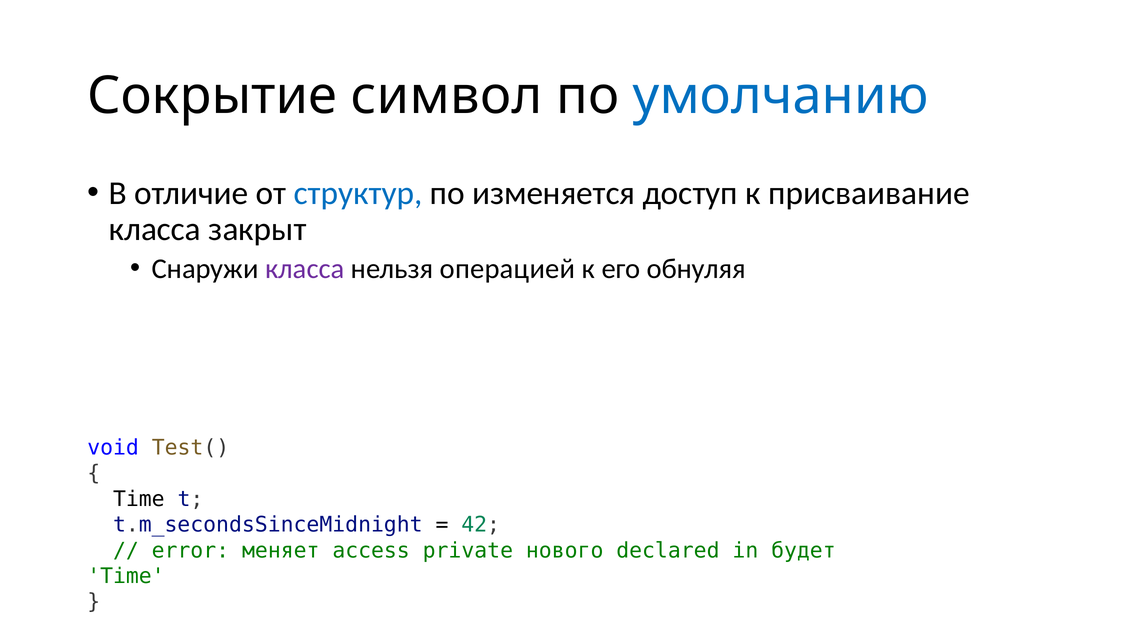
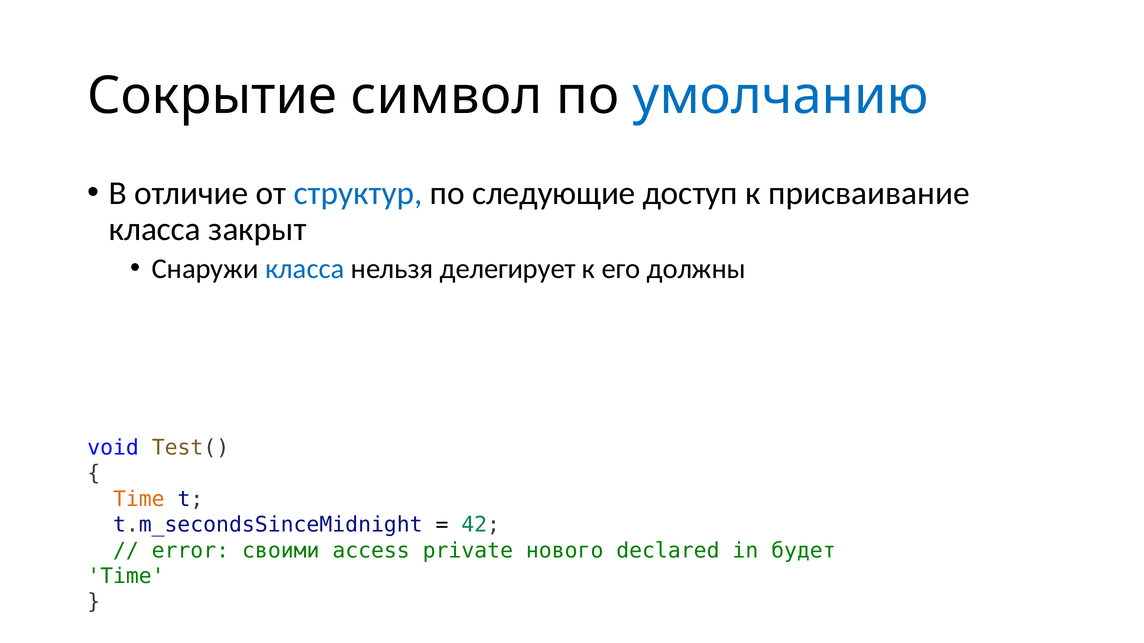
изменяется: изменяется -> следующие
класса at (305, 269) colour: purple -> blue
операцией: операцией -> делегирует
обнуляя: обнуляя -> должны
Time at (139, 499) colour: black -> orange
меняет: меняет -> своими
